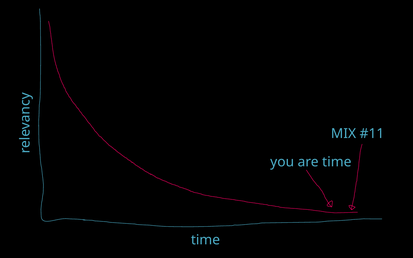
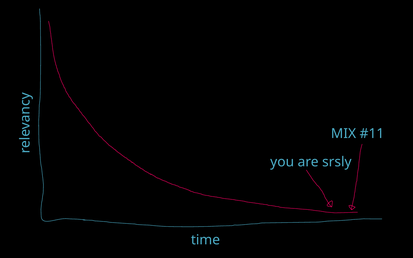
are time: time -> srsly
